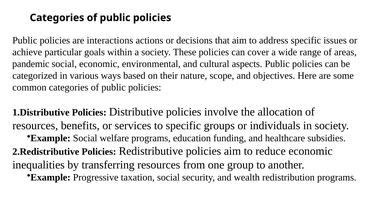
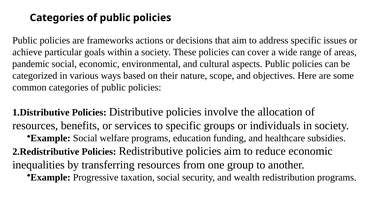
interactions: interactions -> frameworks
